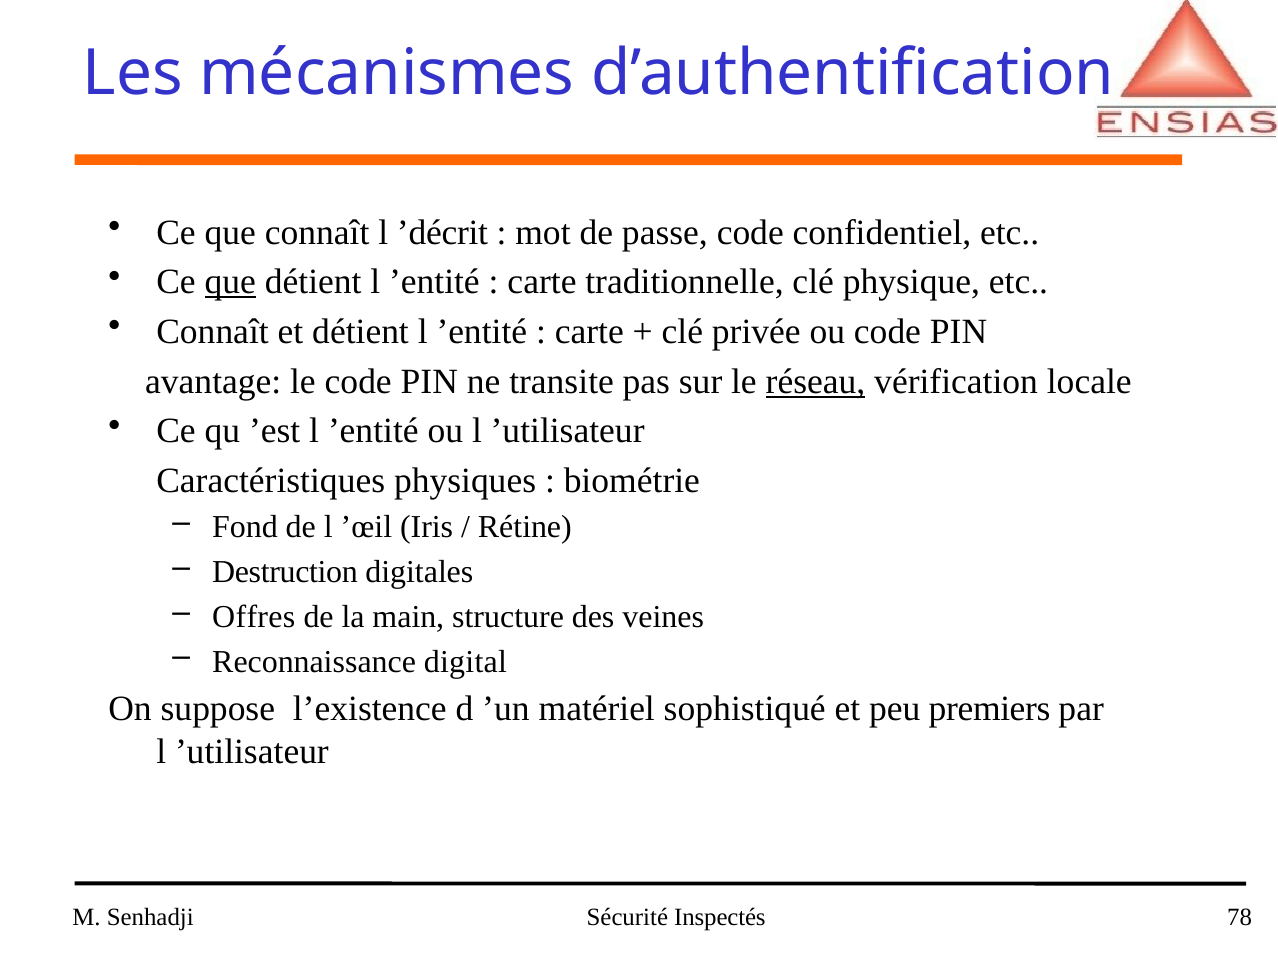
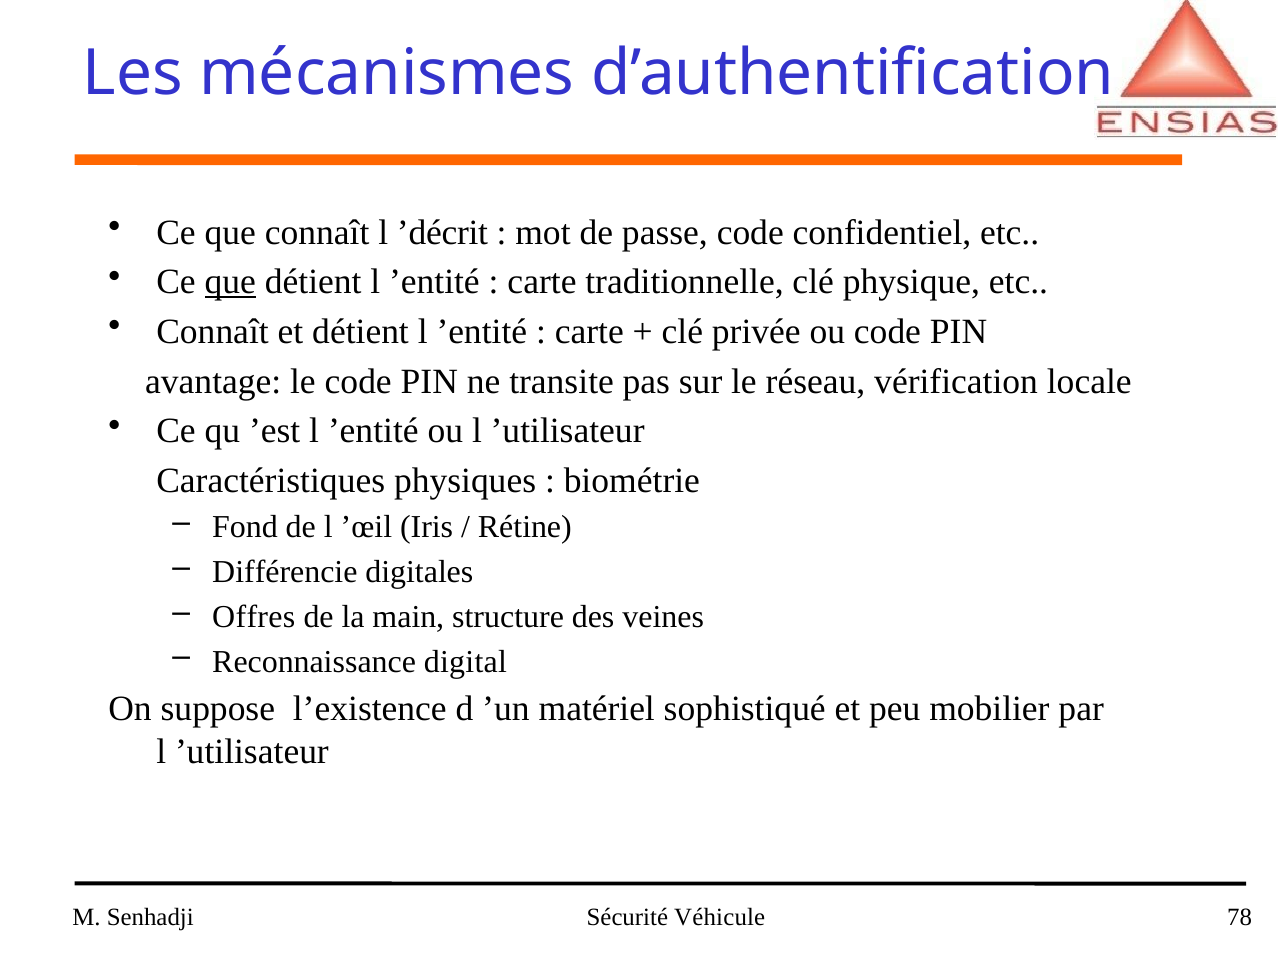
réseau underline: present -> none
Destruction: Destruction -> Différencie
premiers: premiers -> mobilier
Inspectés: Inspectés -> Véhicule
